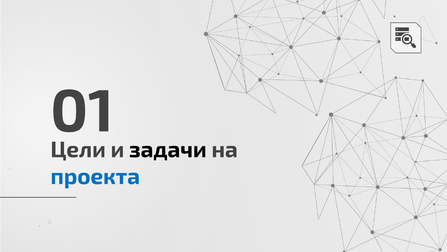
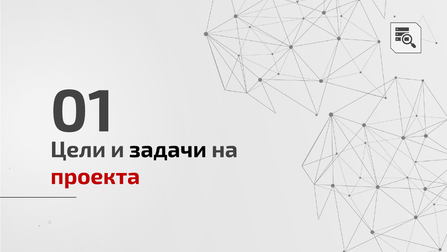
проекта colour: blue -> red
